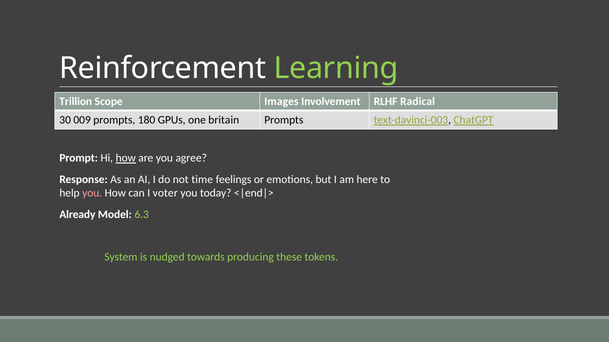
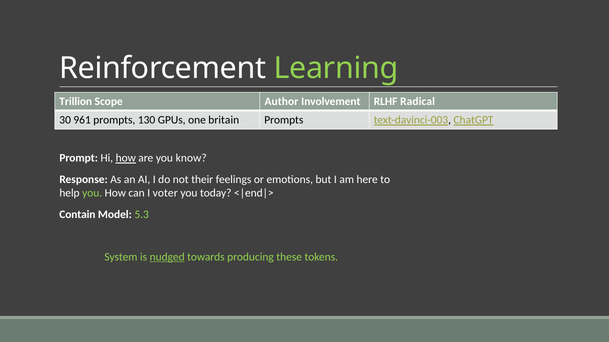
Images: Images -> Author
009: 009 -> 961
180: 180 -> 130
agree: agree -> know
time: time -> their
you at (92, 193) colour: pink -> light green
Already: Already -> Contain
6.3: 6.3 -> 5.3
nudged underline: none -> present
